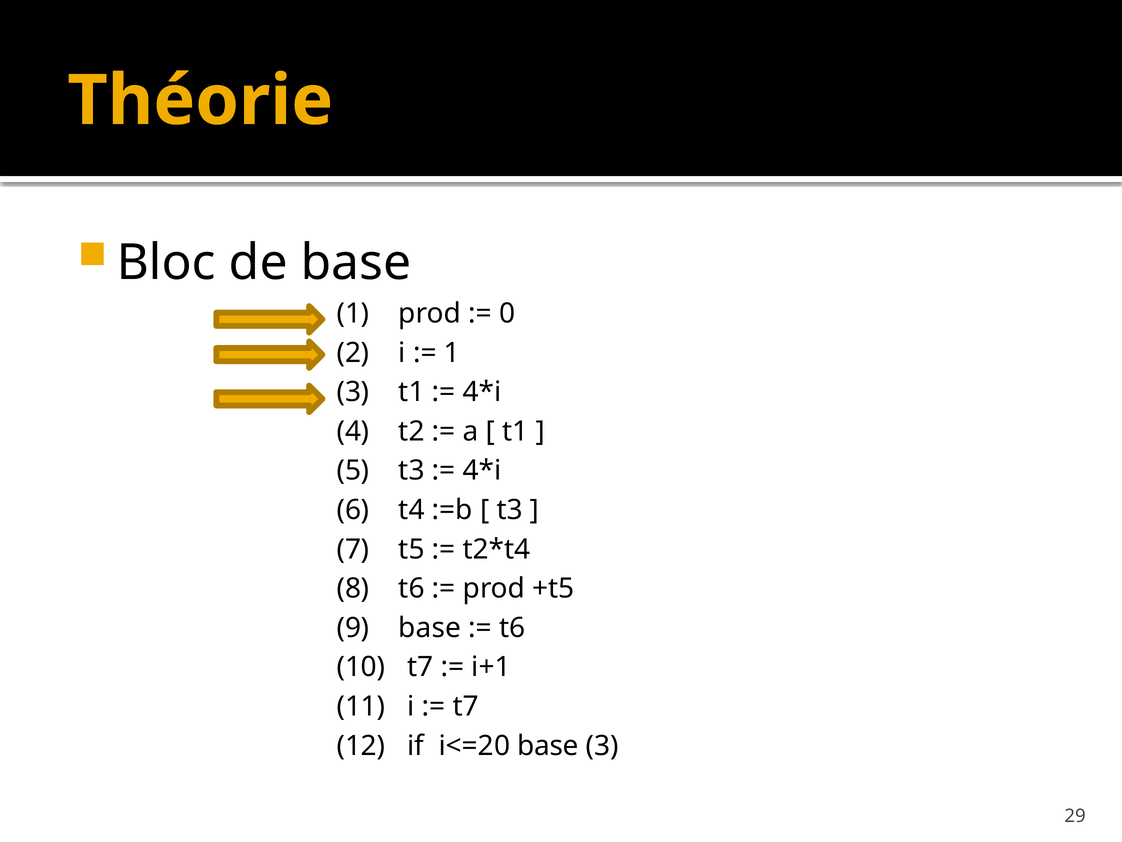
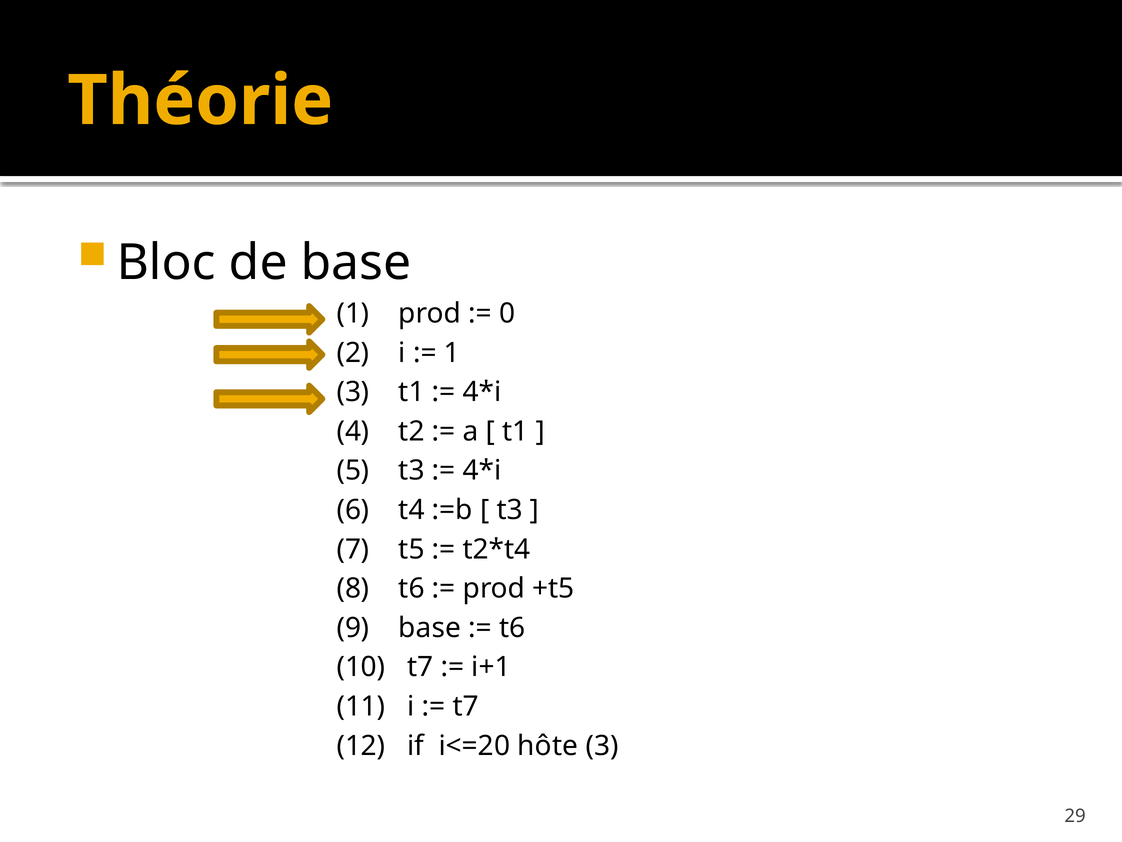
i<=20 base: base -> hôte
